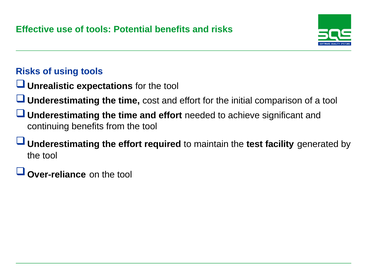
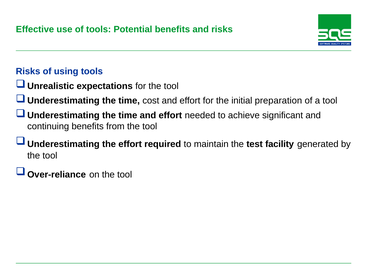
comparison: comparison -> preparation
